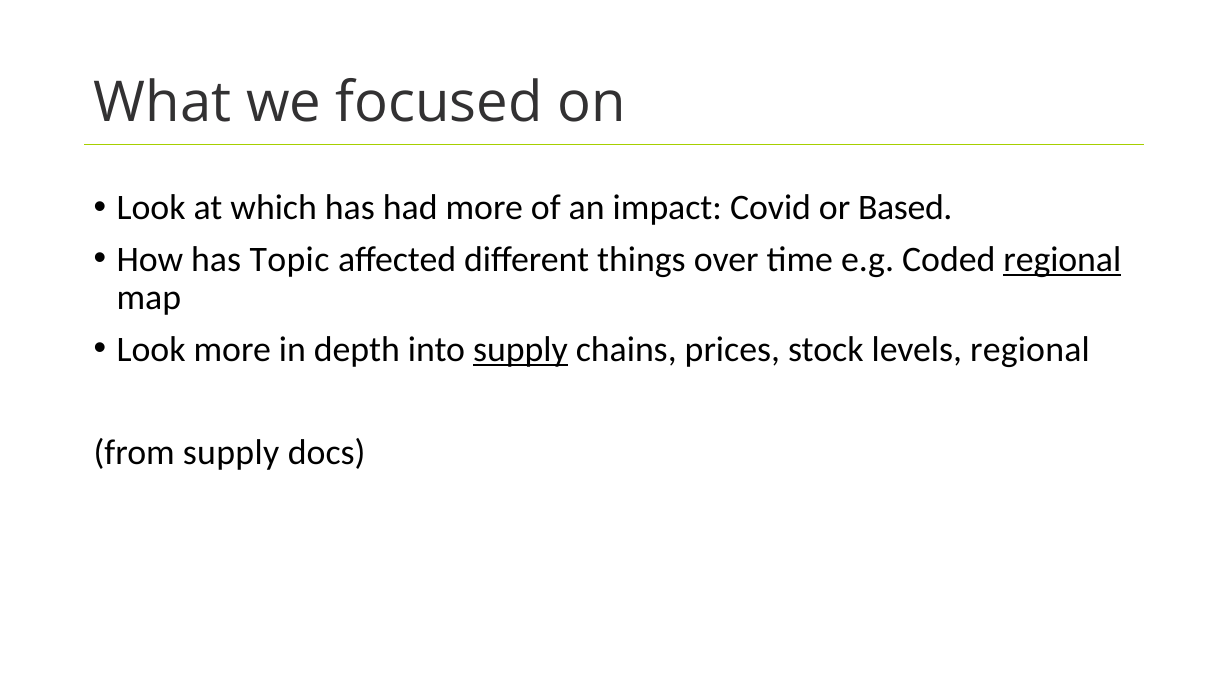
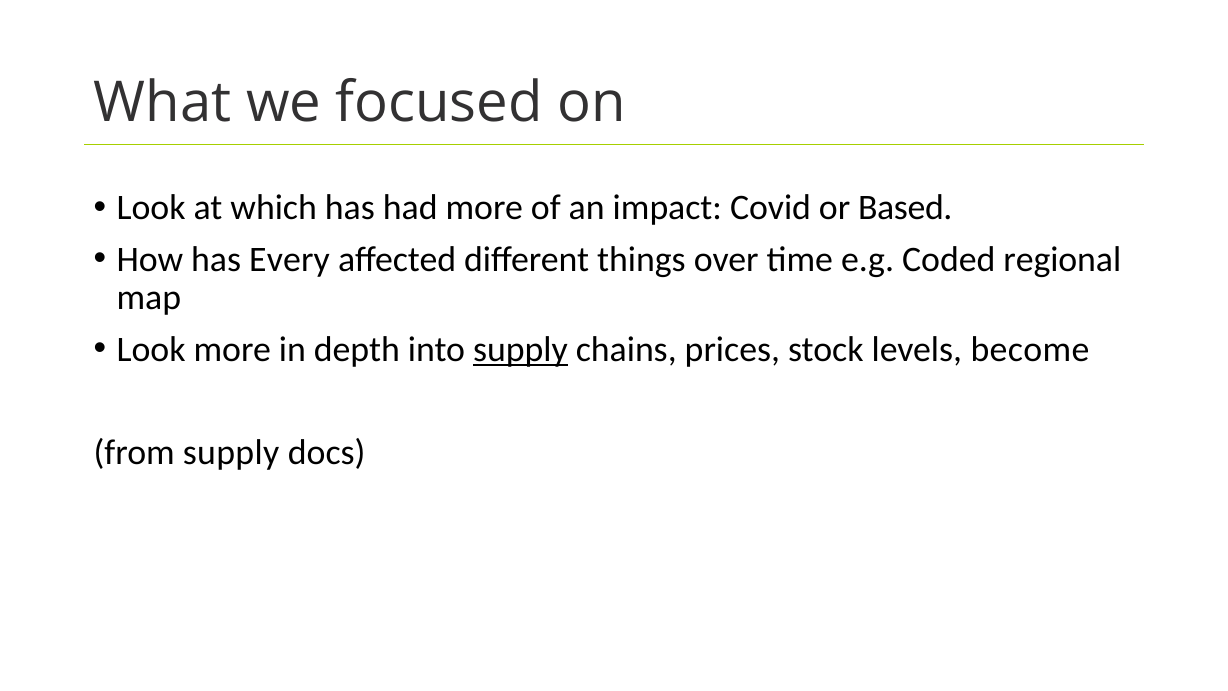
Topic: Topic -> Every
regional at (1062, 259) underline: present -> none
levels regional: regional -> become
